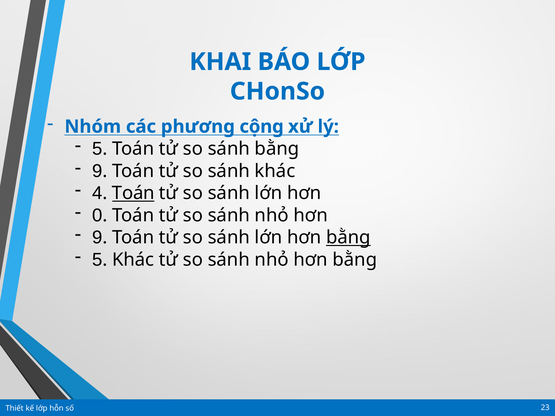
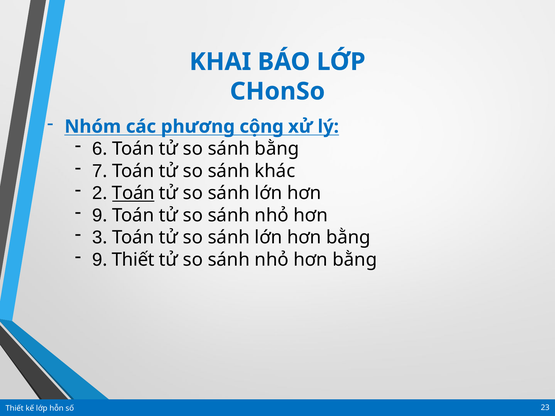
5 at (97, 149): 5 -> 6
9 at (97, 171): 9 -> 7
4: 4 -> 2
0 at (97, 215): 0 -> 9
9 at (97, 238): 9 -> 3
bằng at (348, 238) underline: present -> none
5 at (97, 260): 5 -> 9
Khác at (133, 260): Khác -> Thiết
